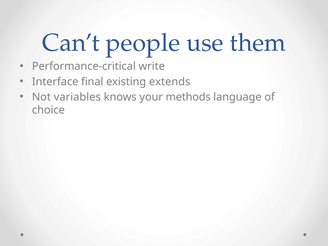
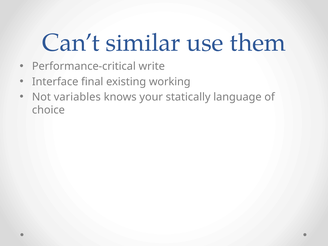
people: people -> similar
extends: extends -> working
methods: methods -> statically
